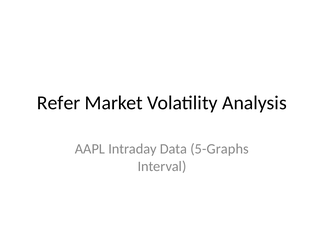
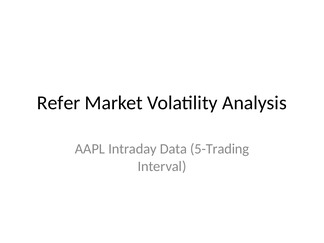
5-Graphs: 5-Graphs -> 5-Trading
